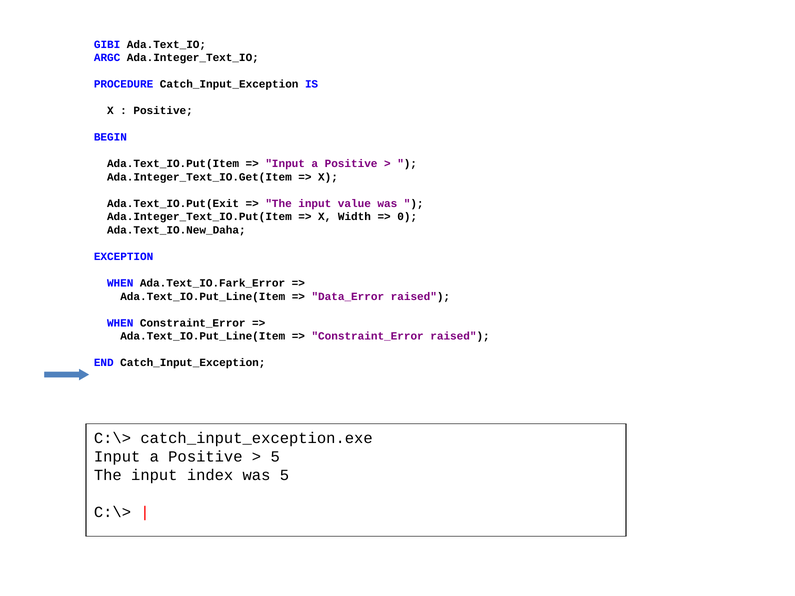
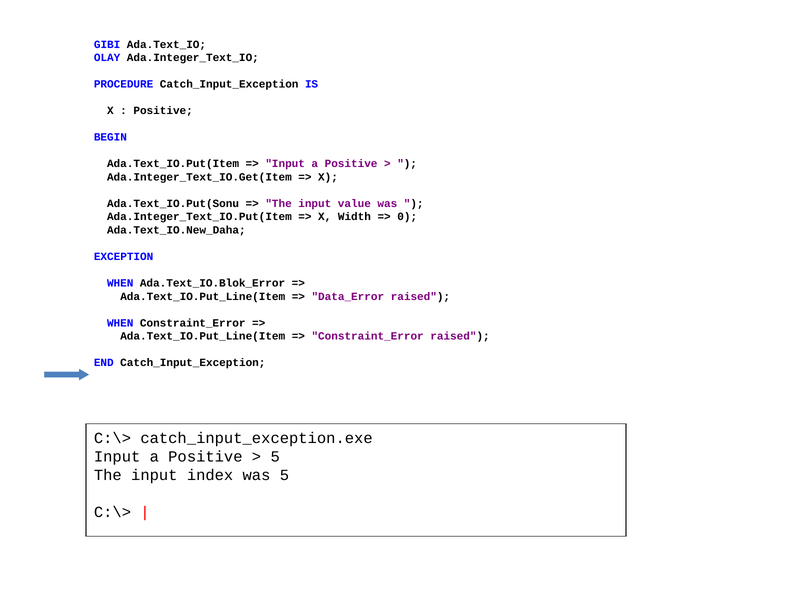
ARGC: ARGC -> OLAY
Ada.Text_IO.Put(Exit: Ada.Text_IO.Put(Exit -> Ada.Text_IO.Put(Sonu
Ada.Text_IO.Fark_Error: Ada.Text_IO.Fark_Error -> Ada.Text_IO.Blok_Error
